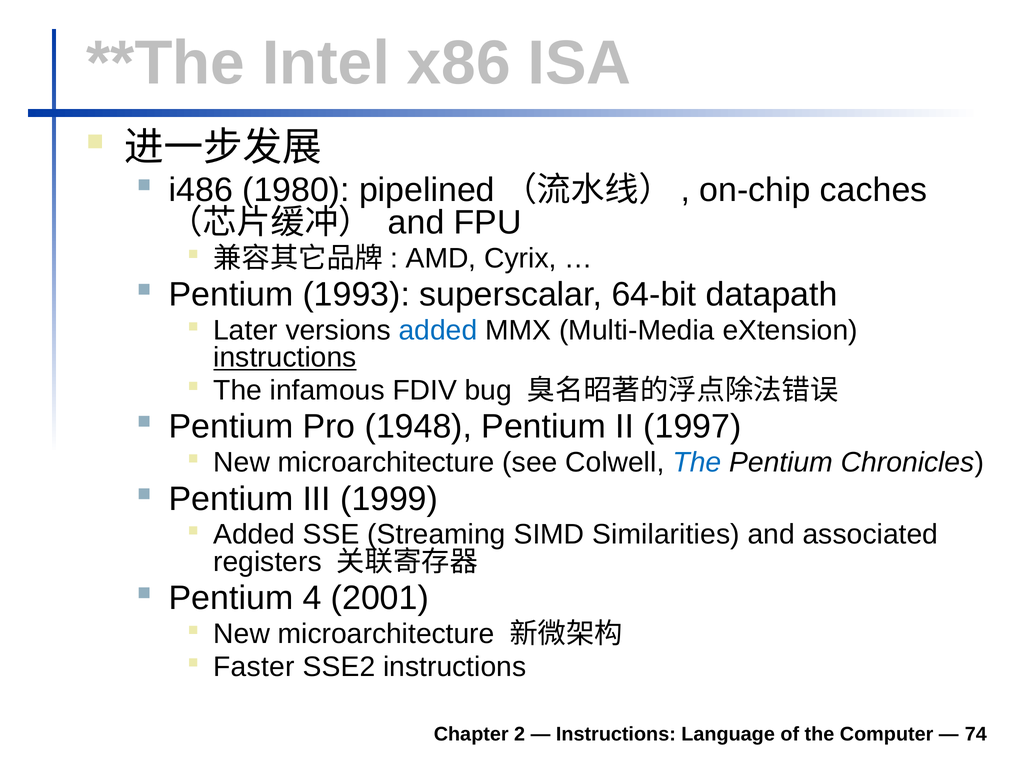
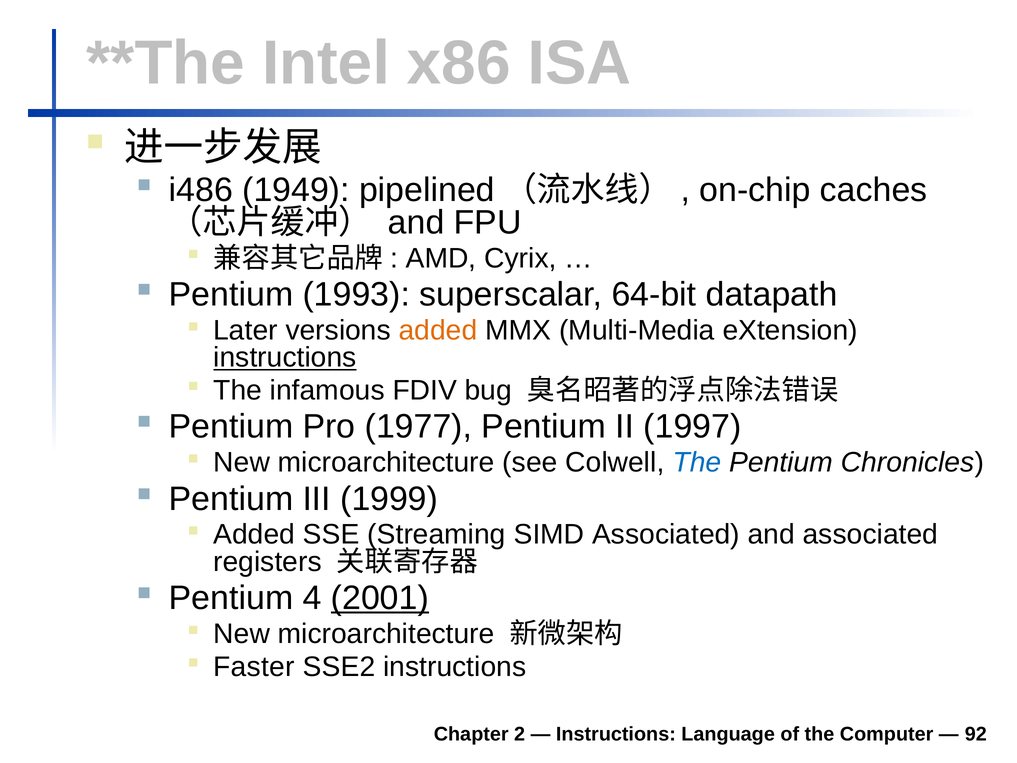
1980: 1980 -> 1949
added at (438, 330) colour: blue -> orange
1948: 1948 -> 1977
SIMD Similarities: Similarities -> Associated
2001 underline: none -> present
74: 74 -> 92
